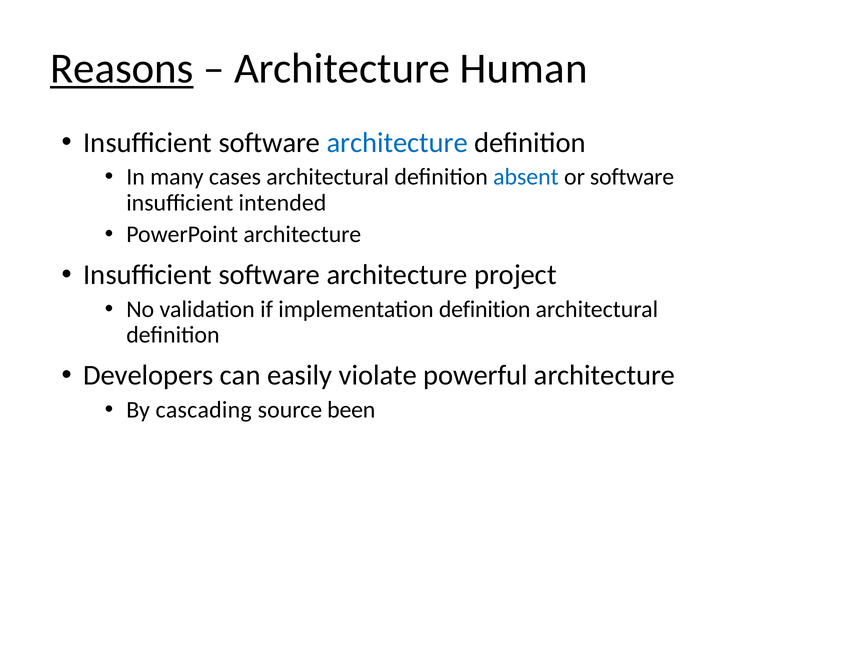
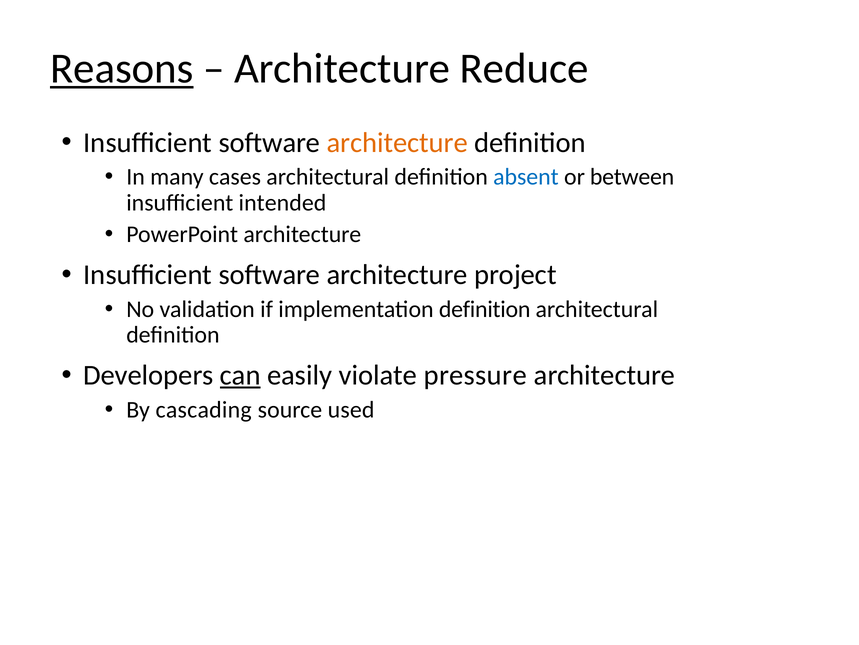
Human: Human -> Reduce
architecture at (397, 142) colour: blue -> orange
or software: software -> between
can underline: none -> present
powerful: powerful -> pressure
been: been -> used
